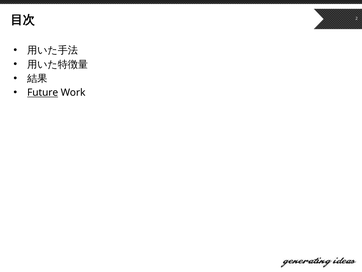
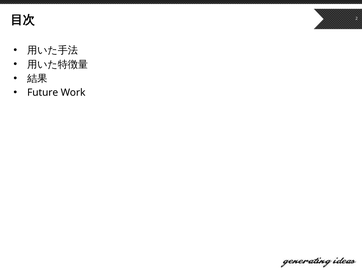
Future underline: present -> none
